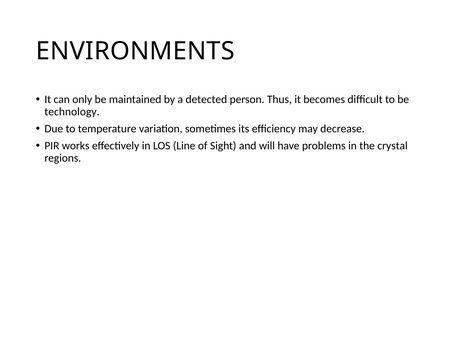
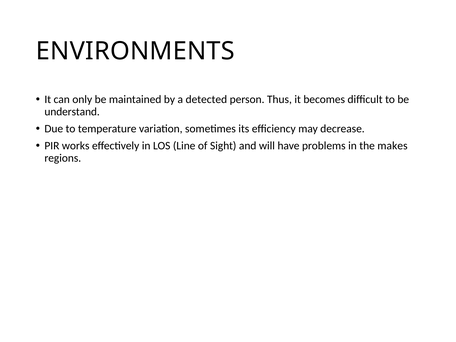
technology: technology -> understand
crystal: crystal -> makes
